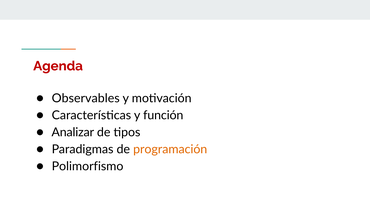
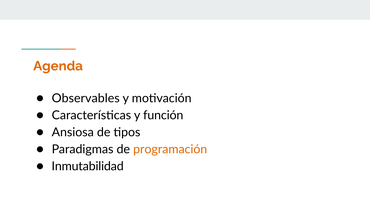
Agenda colour: red -> orange
Analizar: Analizar -> Ansiosa
Polimorfismo: Polimorfismo -> Inmutabilidad
